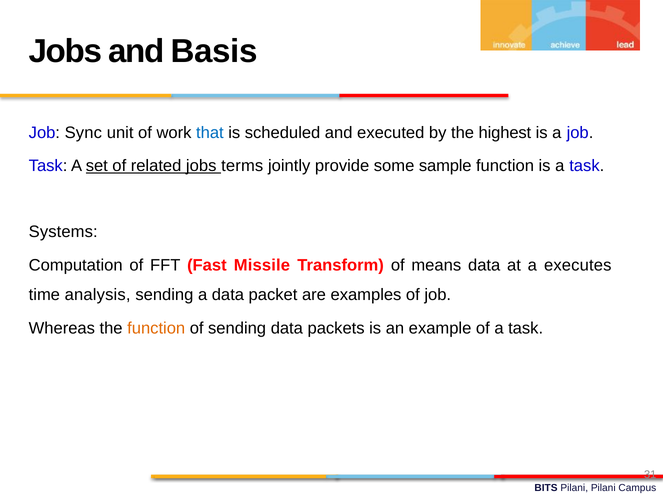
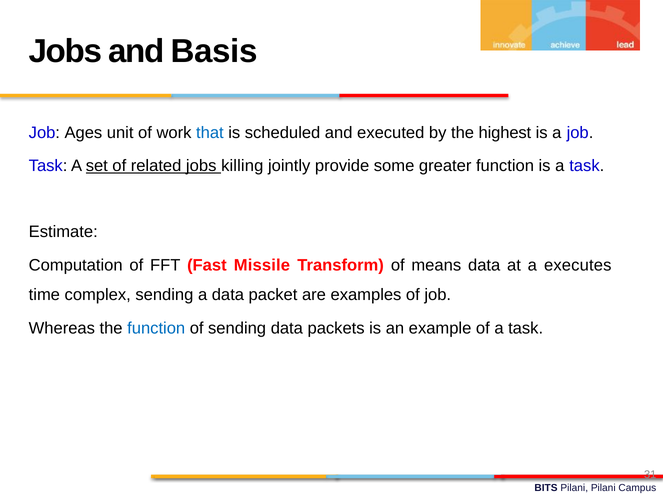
Sync: Sync -> Ages
terms: terms -> killing
sample: sample -> greater
Systems: Systems -> Estimate
analysis: analysis -> complex
function at (156, 328) colour: orange -> blue
